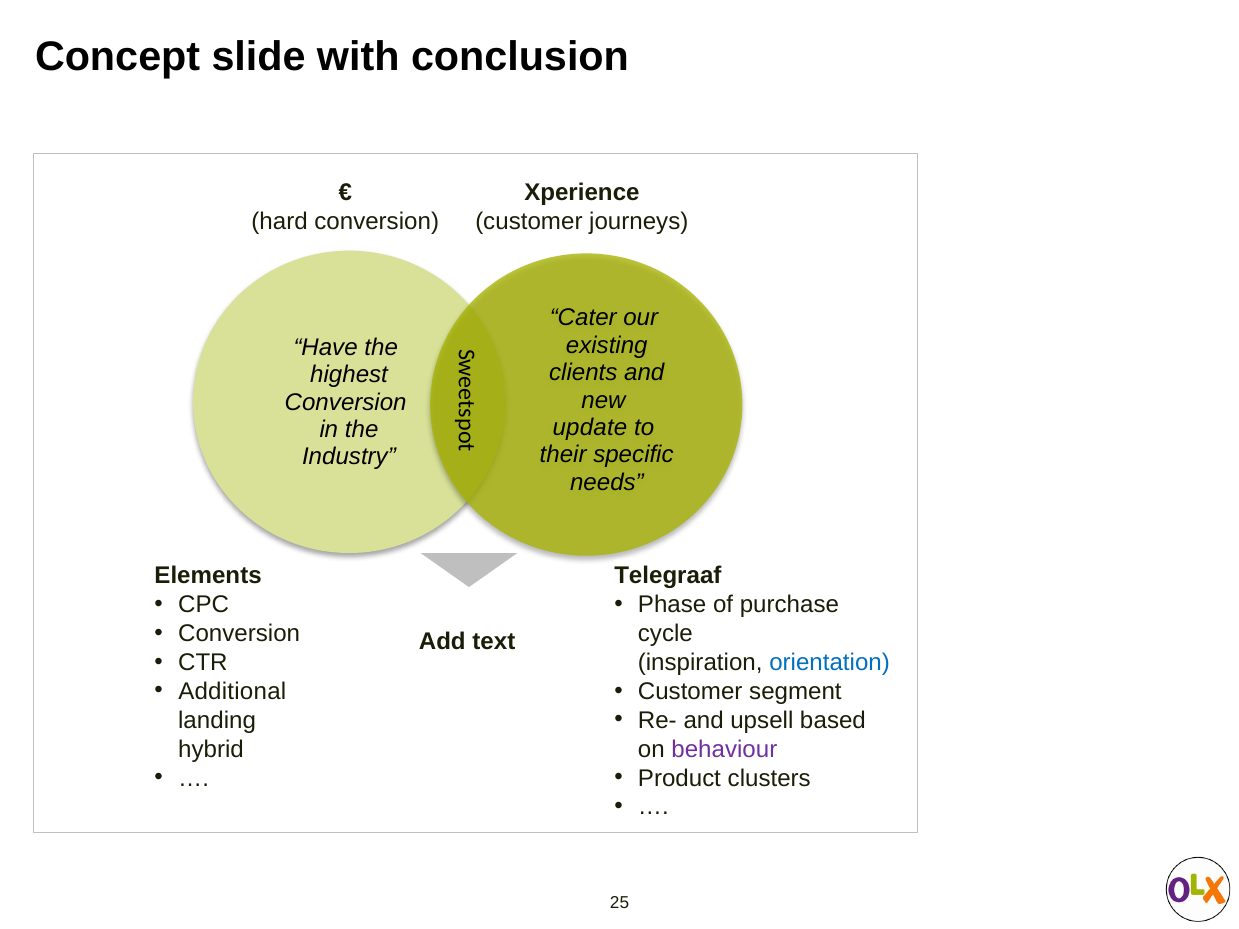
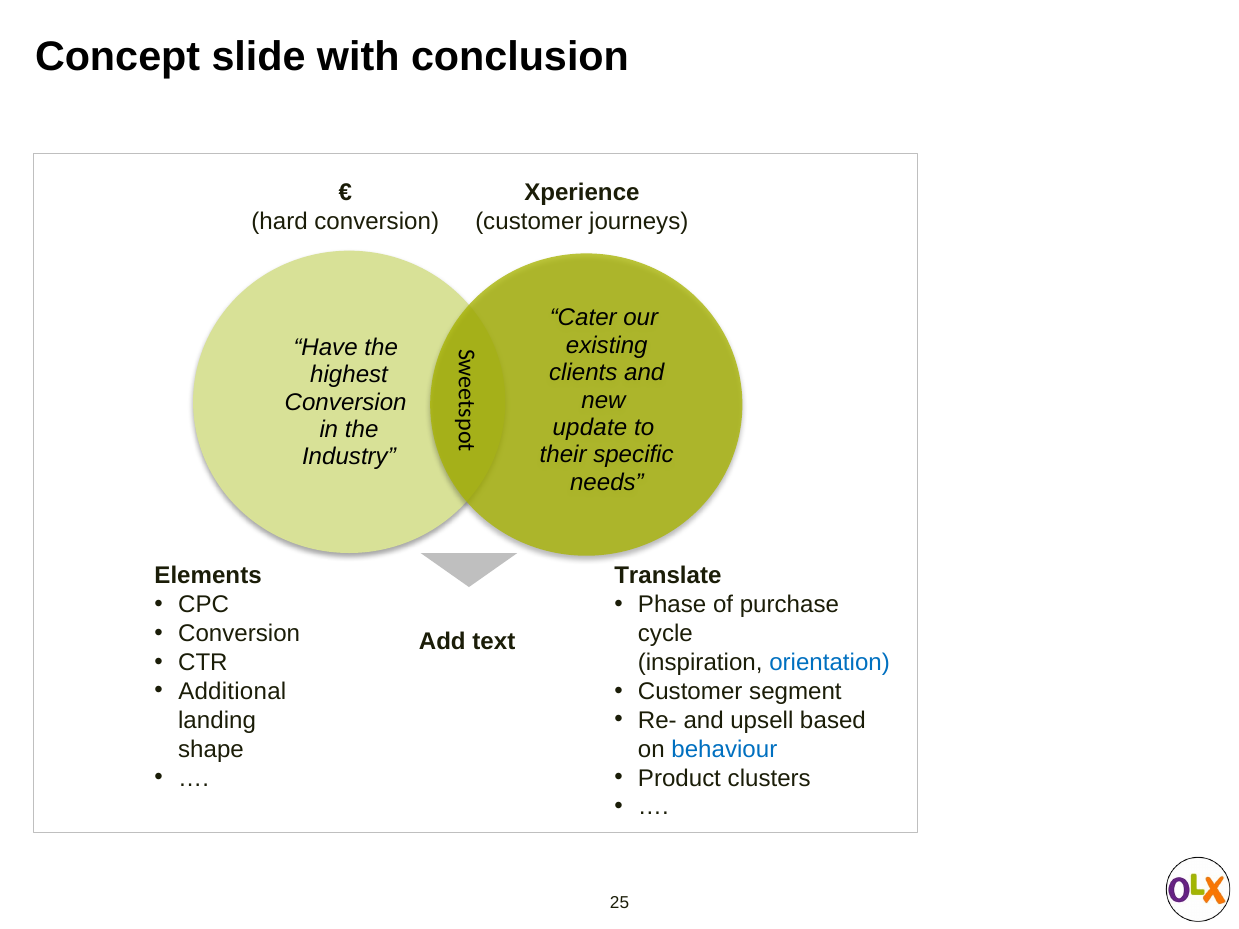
Telegraaf: Telegraaf -> Translate
hybrid: hybrid -> shape
behaviour colour: purple -> blue
